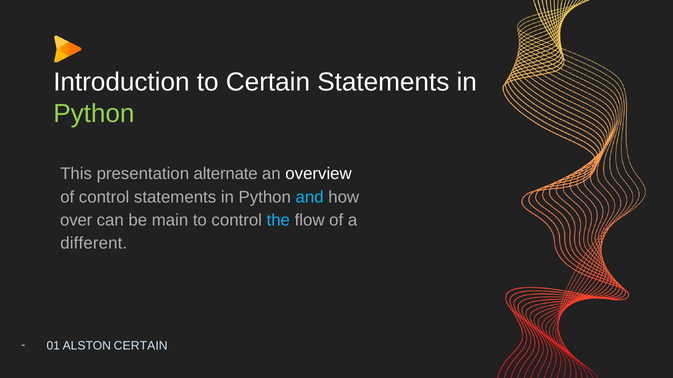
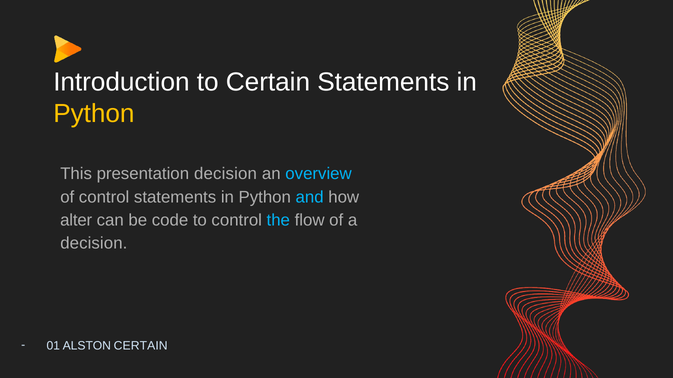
Python at (94, 114) colour: light green -> yellow
presentation alternate: alternate -> decision
overview colour: white -> light blue
over: over -> alter
main: main -> code
different at (94, 244): different -> decision
